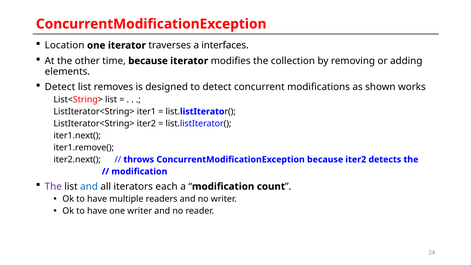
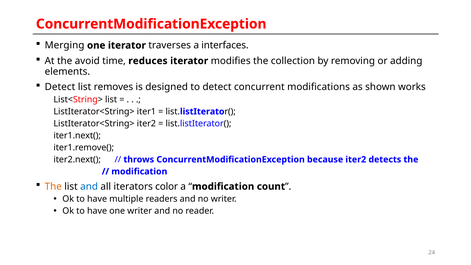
Location: Location -> Merging
other: other -> avoid
time because: because -> reduces
The at (53, 186) colour: purple -> orange
each: each -> color
